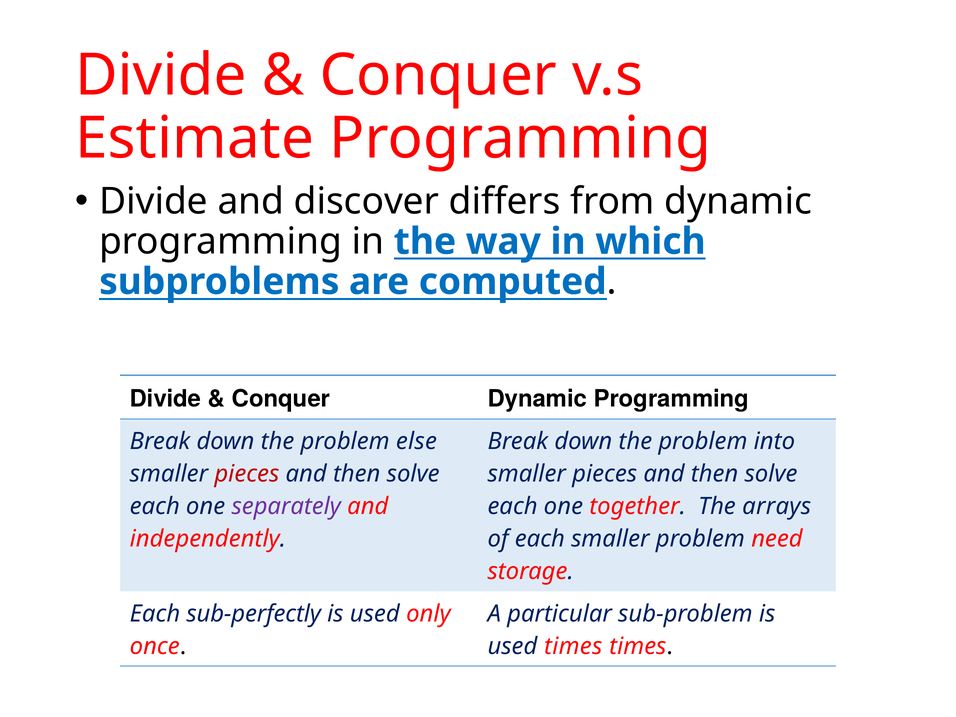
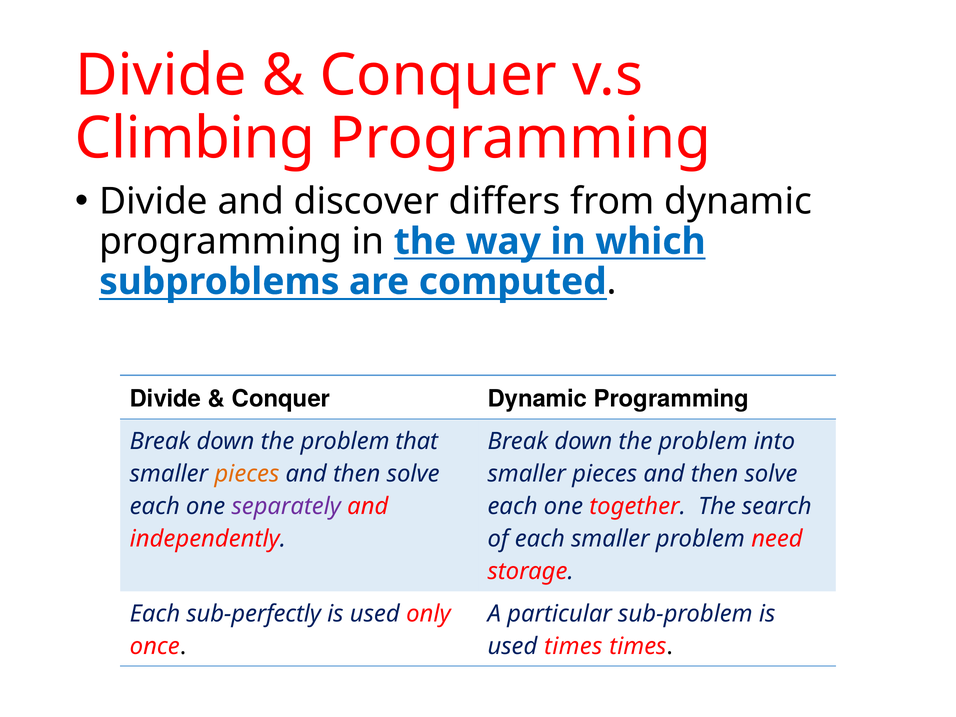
Estimate: Estimate -> Climbing
else: else -> that
pieces at (247, 474) colour: red -> orange
arrays: arrays -> search
